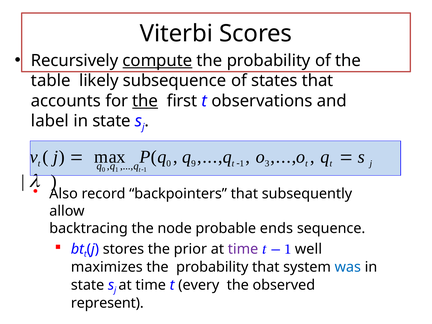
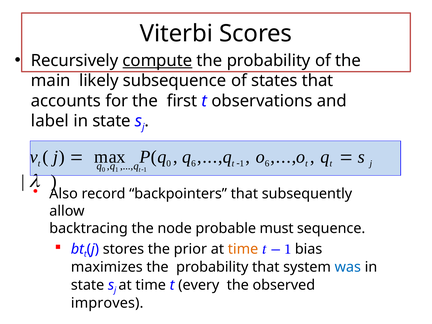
table: table -> main
the at (145, 101) underline: present -> none
9 at (194, 163): 9 -> 6
3 at (267, 163): 3 -> 6
ends: ends -> must
time at (243, 249) colour: purple -> orange
well: well -> bias
represent: represent -> improves
